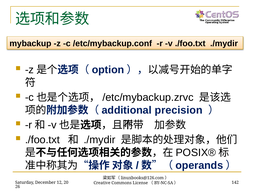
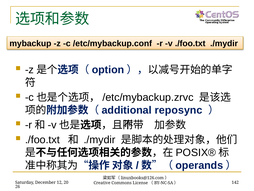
precision: precision -> reposync
